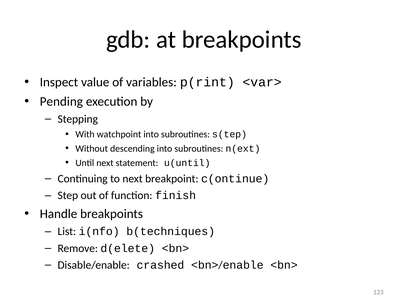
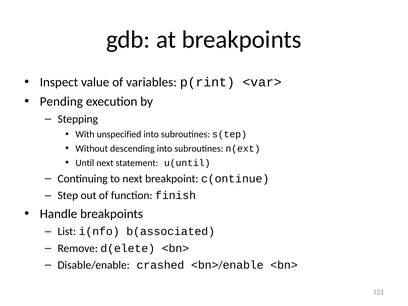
watchpoint: watchpoint -> unspecified
b(techniques: b(techniques -> b(associated
